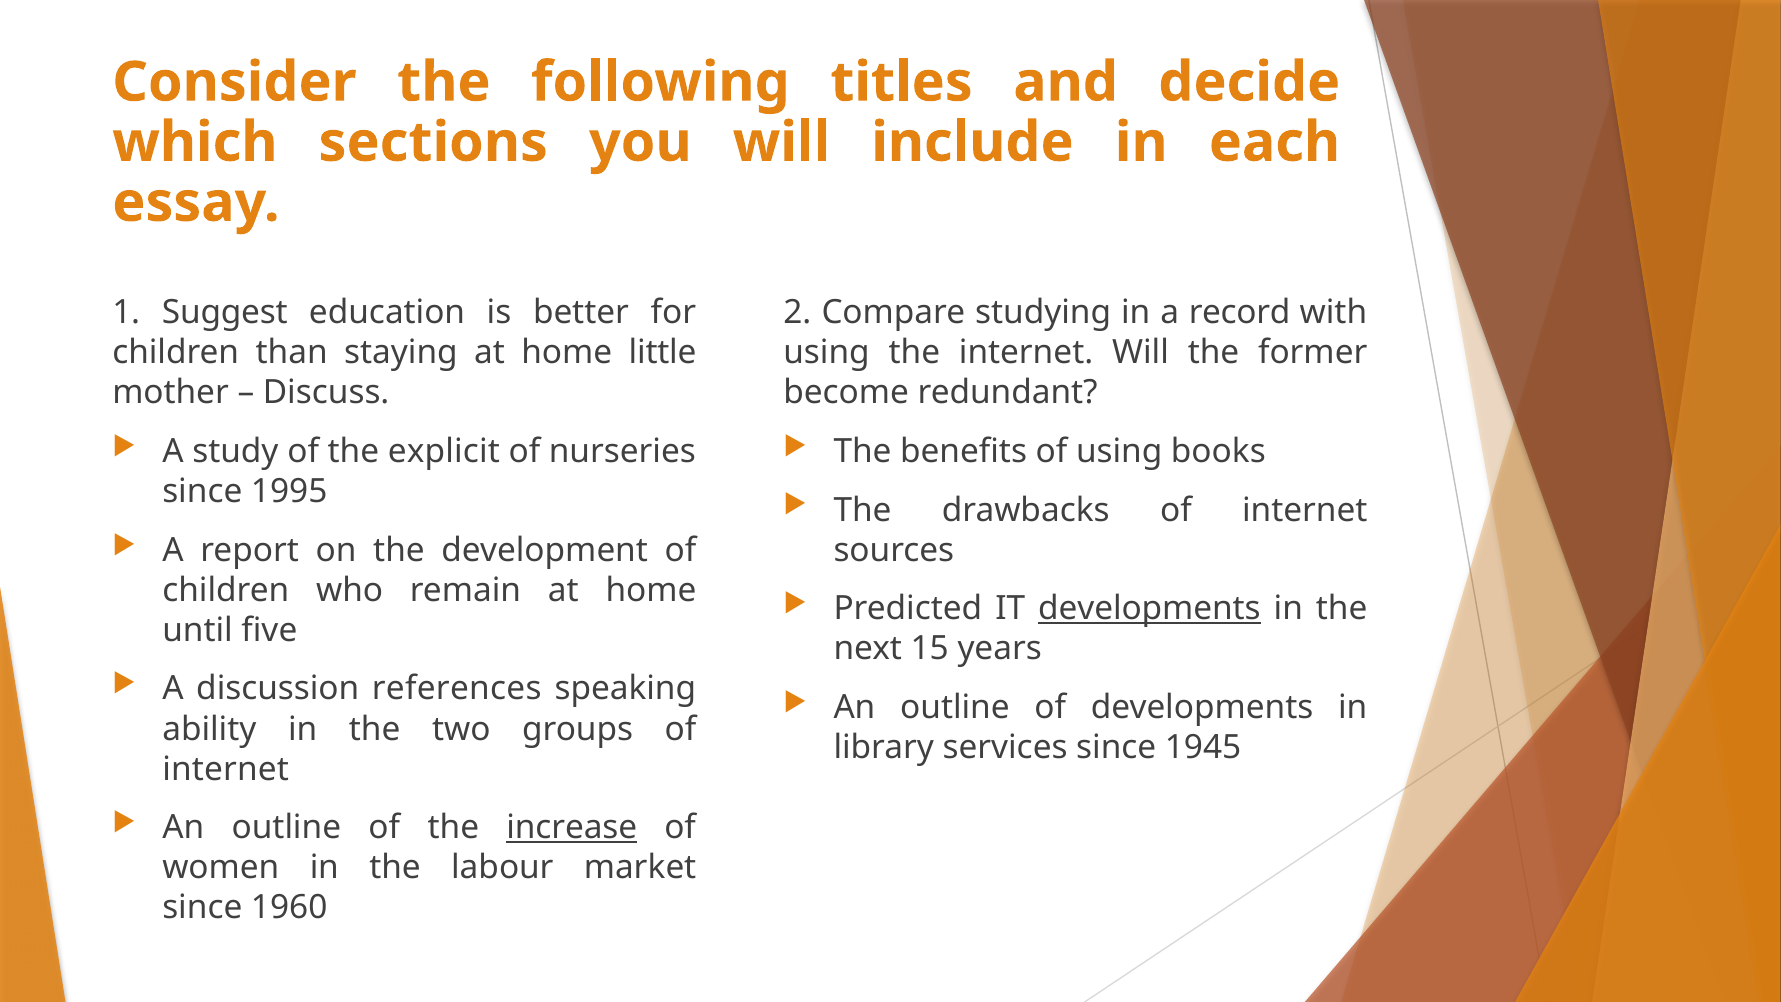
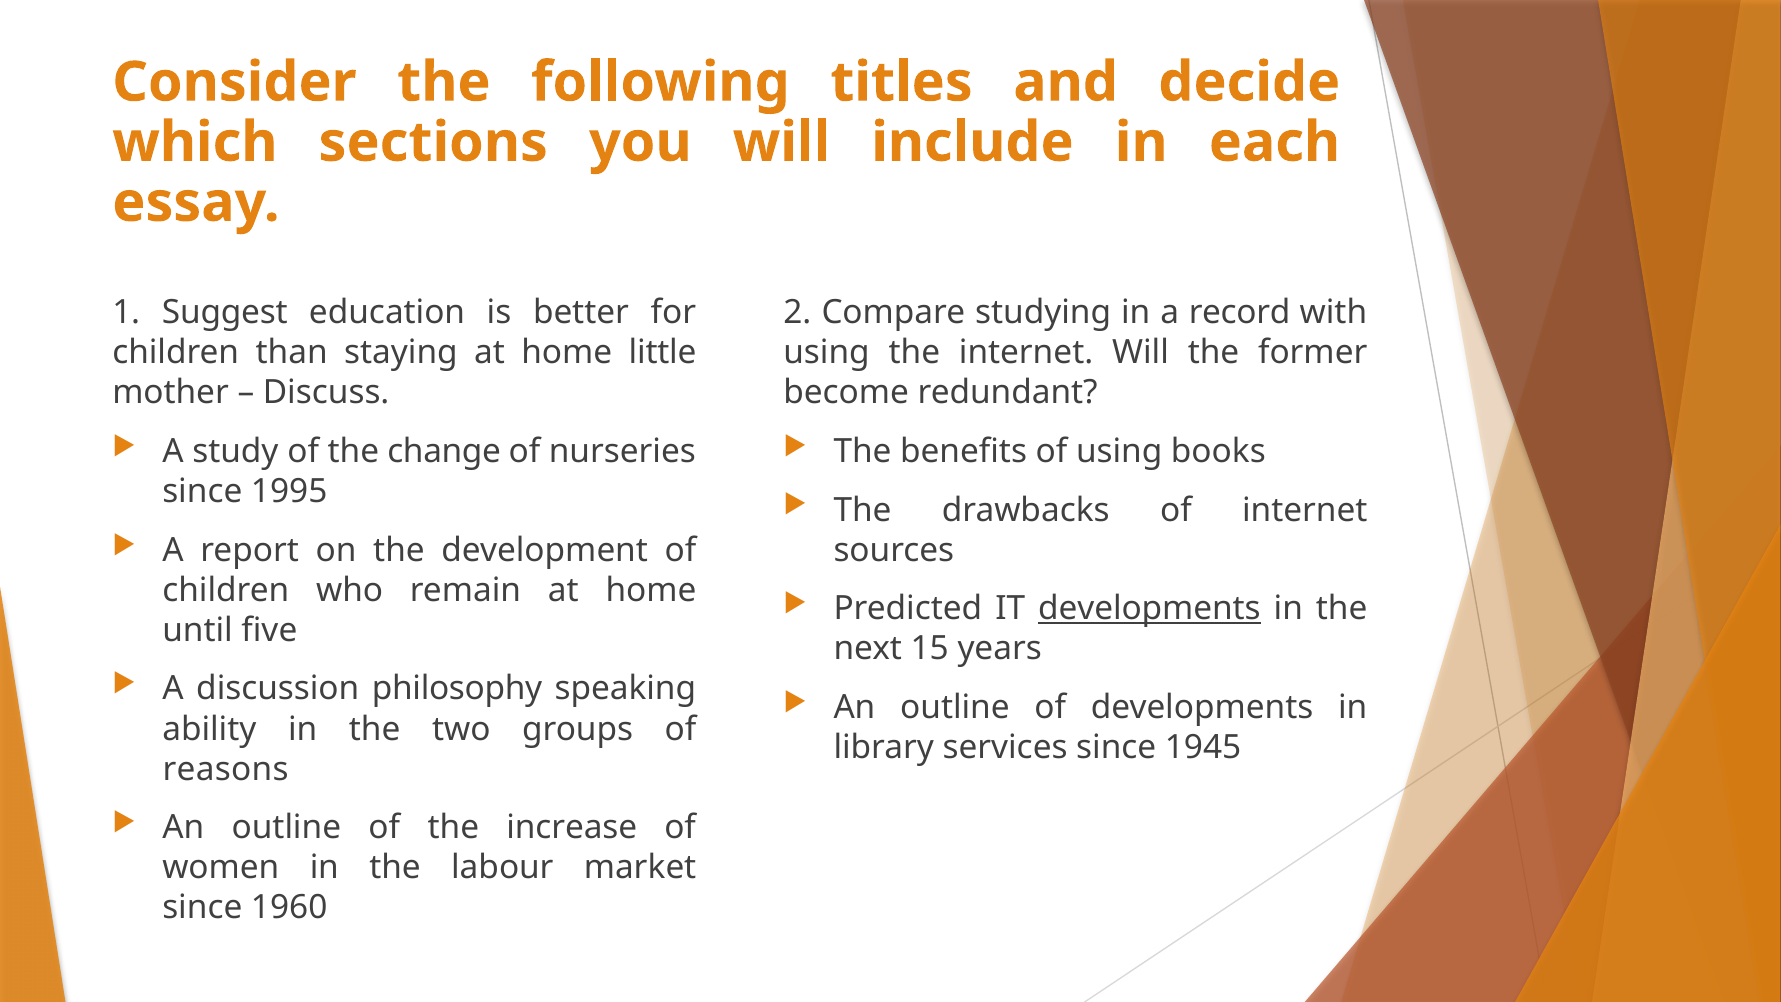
explicit: explicit -> change
references: references -> philosophy
internet at (226, 769): internet -> reasons
increase underline: present -> none
